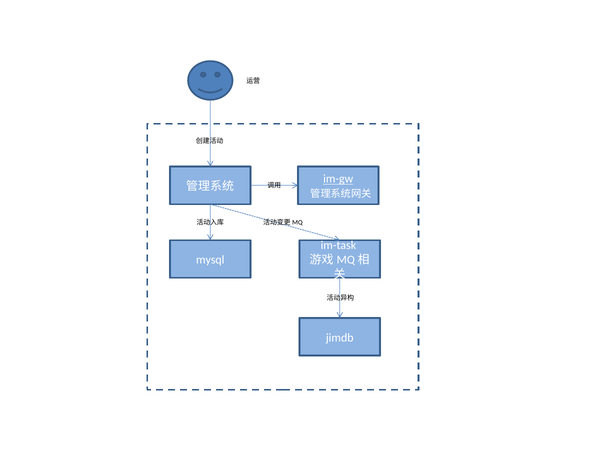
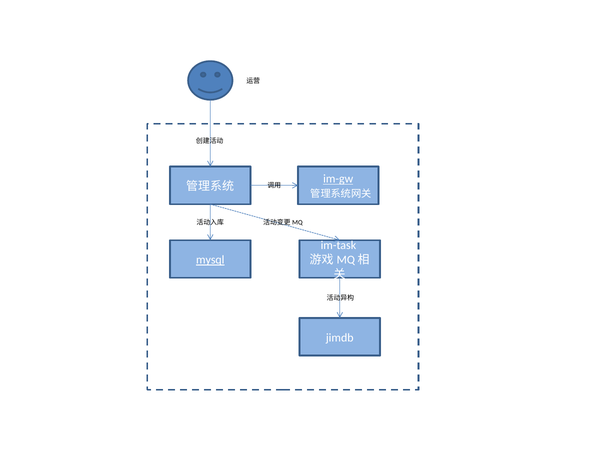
mysql underline: none -> present
